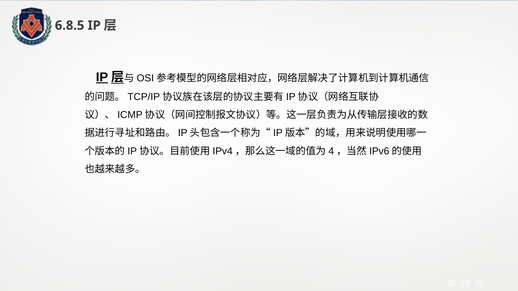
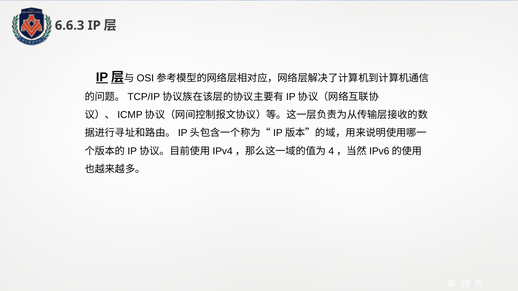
6.8.5: 6.8.5 -> 6.6.3
